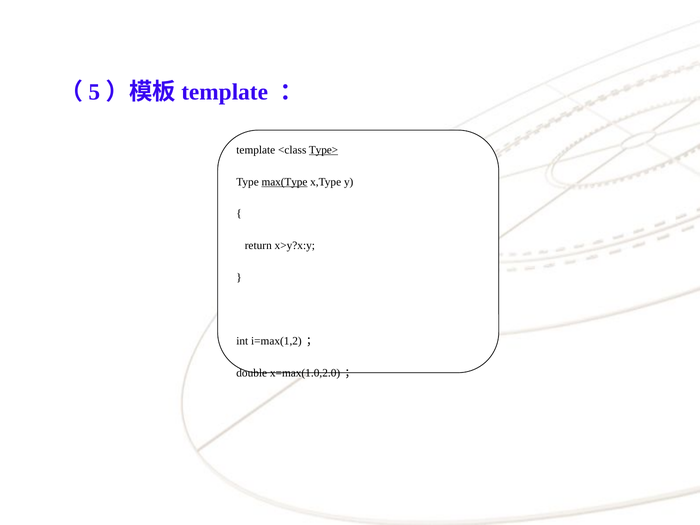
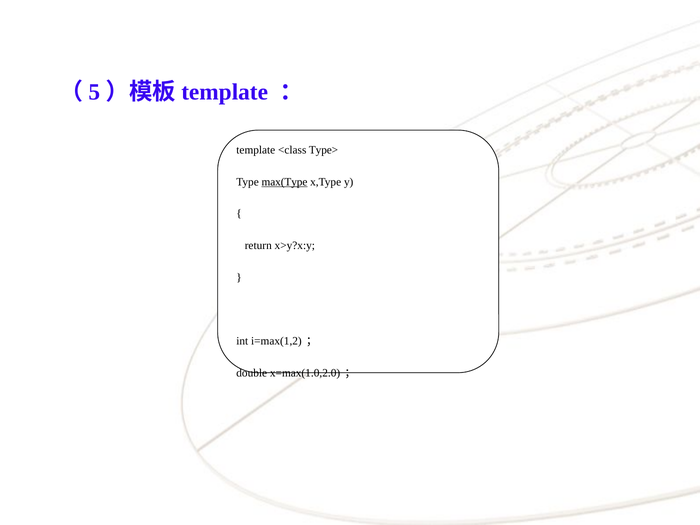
Type> underline: present -> none
